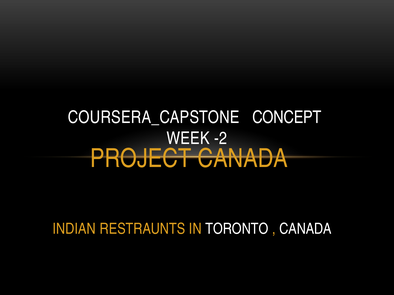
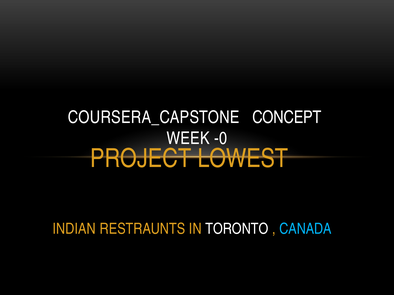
-2: -2 -> -0
PROJECT CANADA: CANADA -> LOWEST
CANADA at (305, 229) colour: white -> light blue
